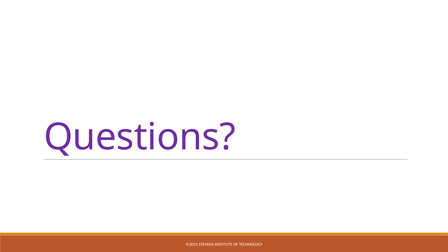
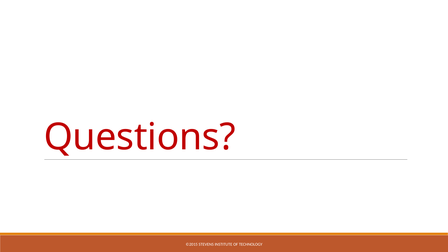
Questions colour: purple -> red
